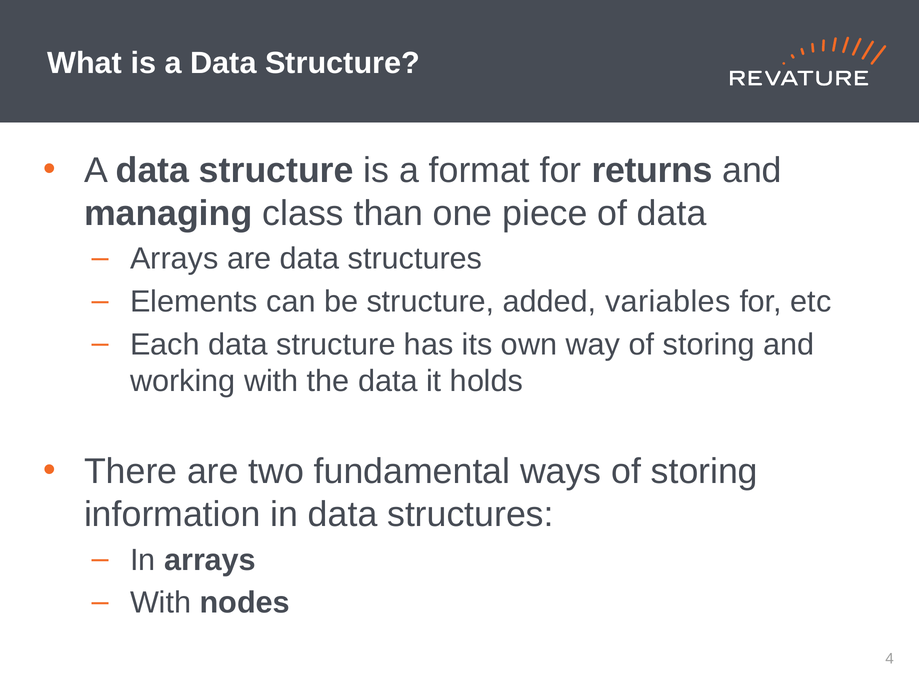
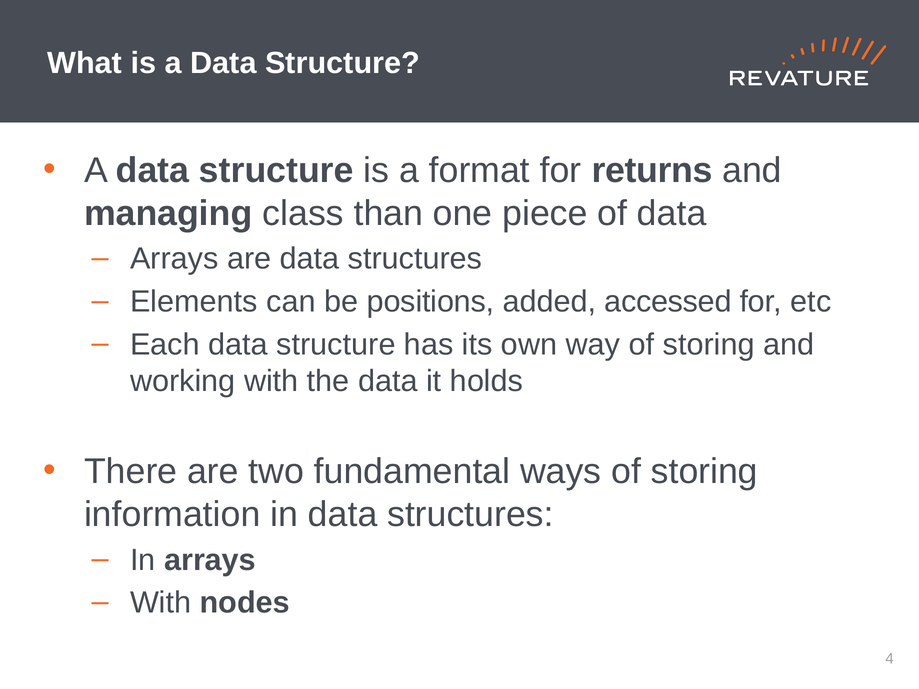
be structure: structure -> positions
variables: variables -> accessed
